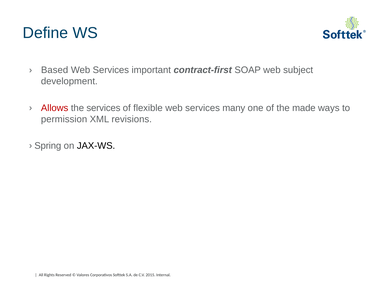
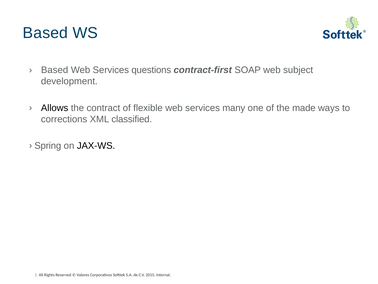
Define at (45, 33): Define -> Based
important: important -> questions
Allows colour: red -> black
the services: services -> contract
permission: permission -> corrections
revisions: revisions -> classified
